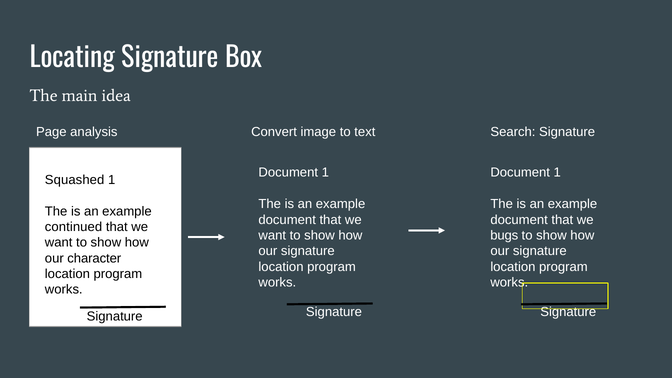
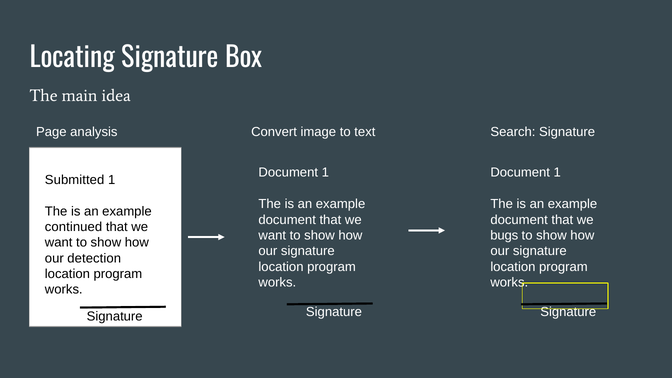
Squashed: Squashed -> Submitted
character: character -> detection
